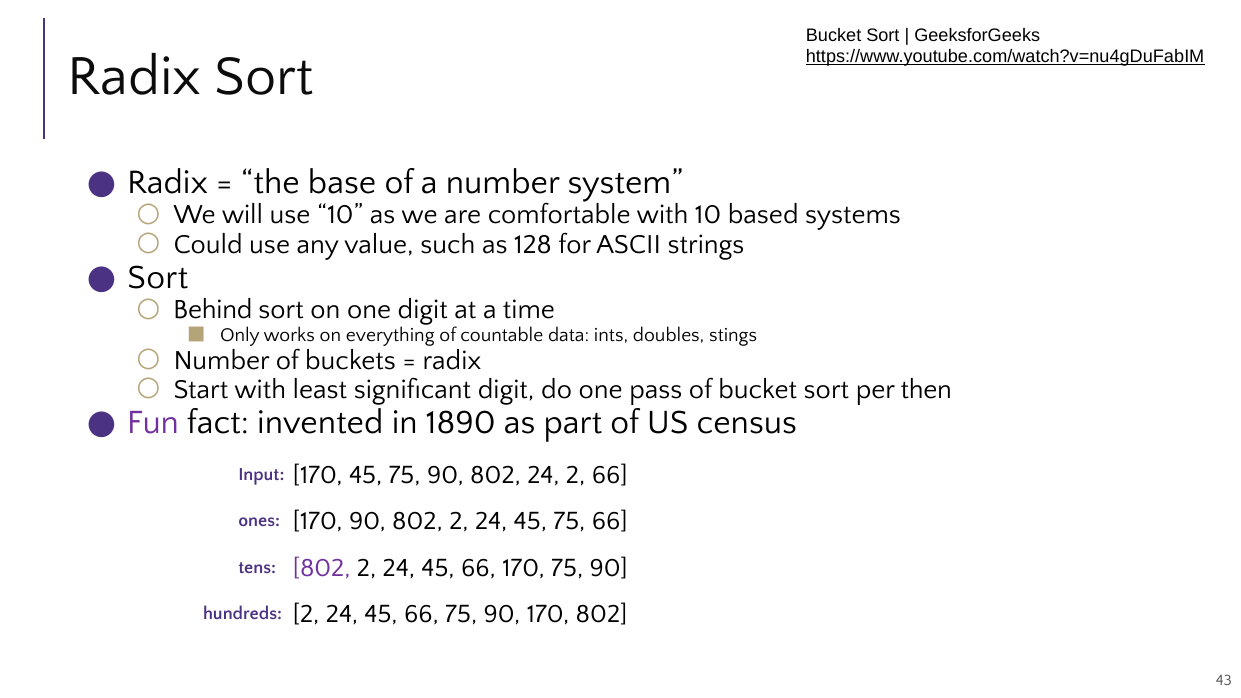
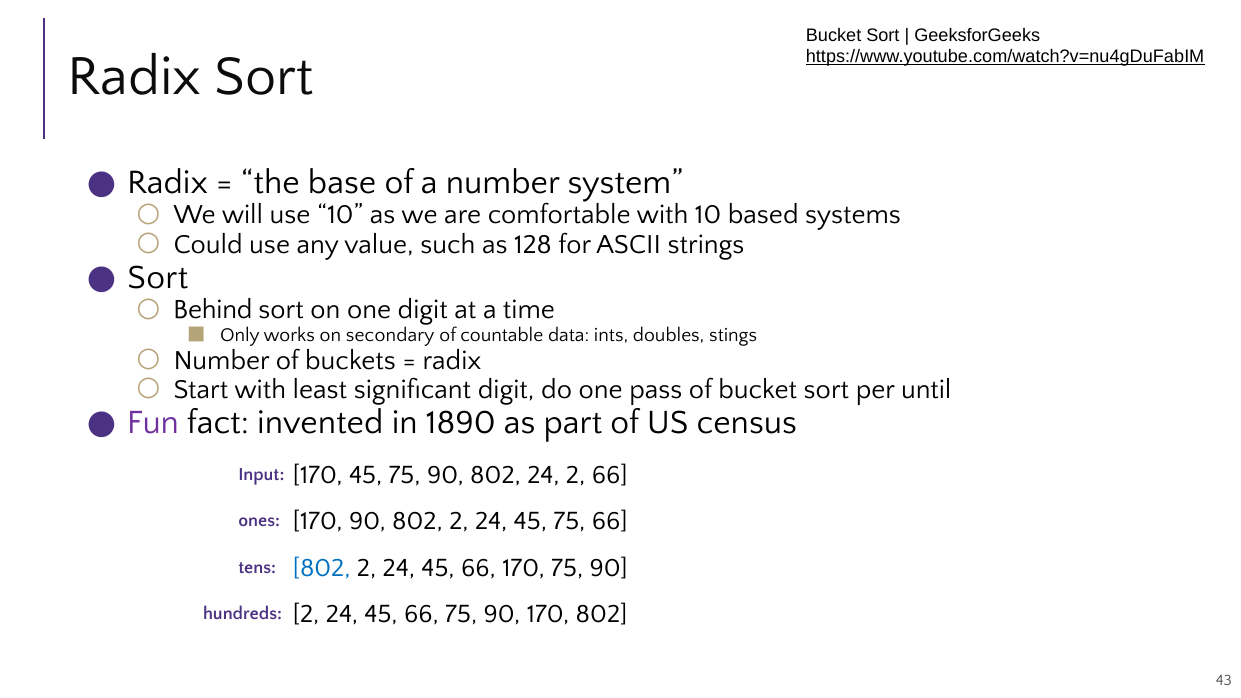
everything: everything -> secondary
then: then -> until
802 at (322, 568) colour: purple -> blue
